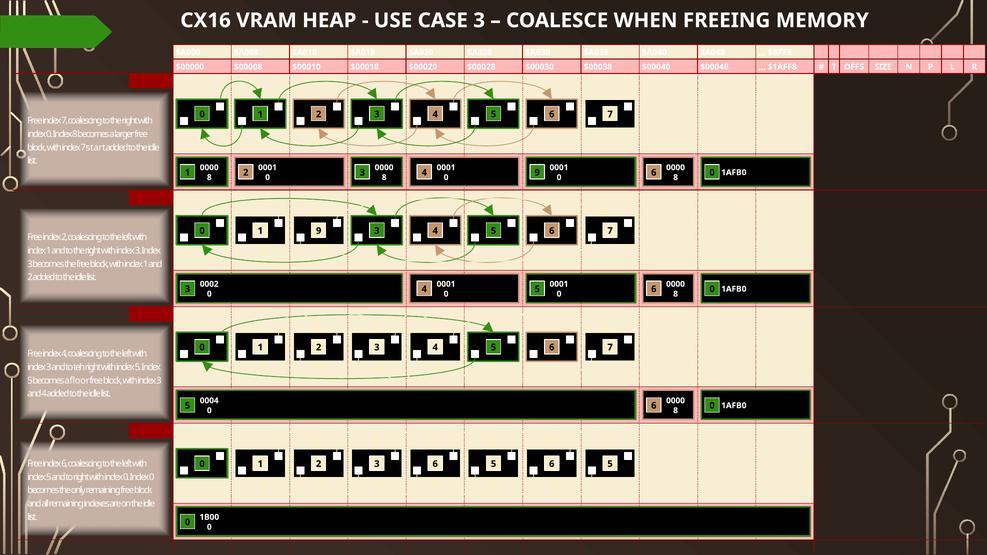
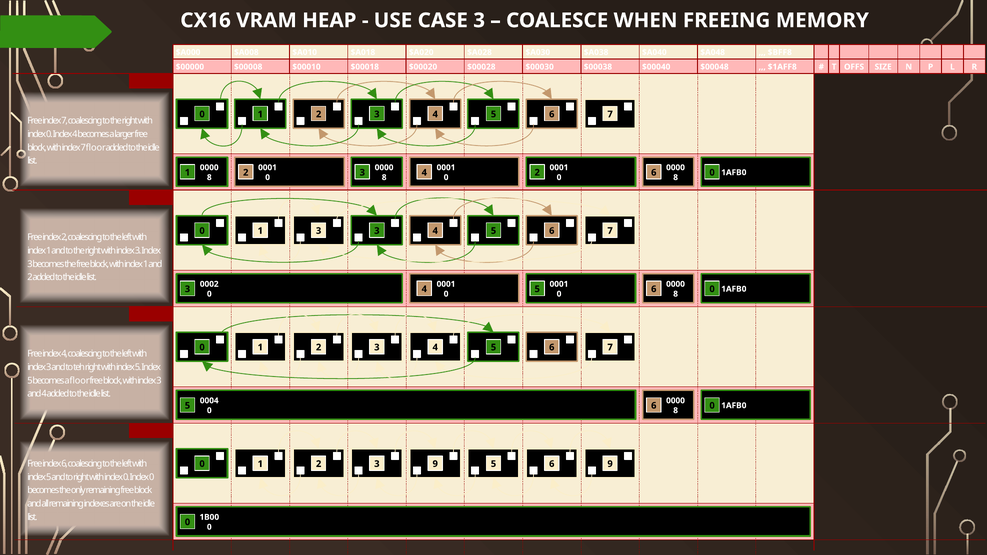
0 Index 8: 8 -> 4
7 start: start -> floor
9 at (537, 173): 9 -> 2
1 9: 9 -> 3
3 6: 6 -> 9
5 6 5: 5 -> 9
